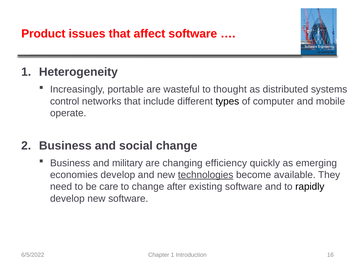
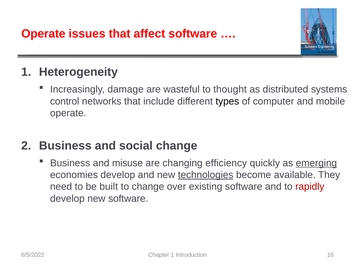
Product at (43, 34): Product -> Operate
portable: portable -> damage
military: military -> misuse
emerging underline: none -> present
care: care -> built
after: after -> over
rapidly colour: black -> red
